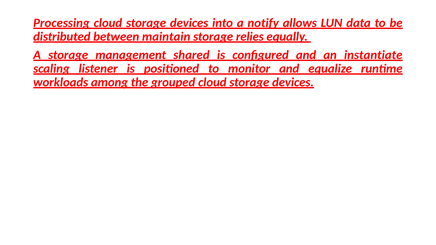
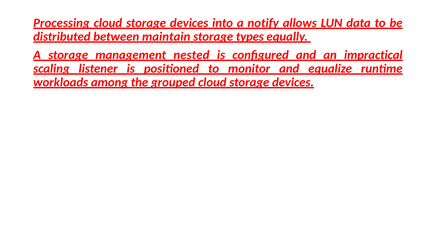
relies: relies -> types
shared: shared -> nested
instantiate: instantiate -> impractical
